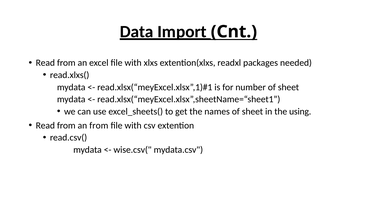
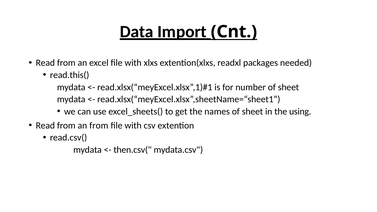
read.xlxs(: read.xlxs( -> read.this(
wise.csv(: wise.csv( -> then.csv(
